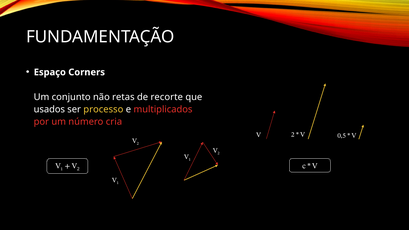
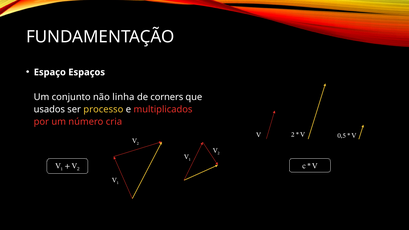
Corners: Corners -> Espaços
retas: retas -> linha
recorte: recorte -> corners
